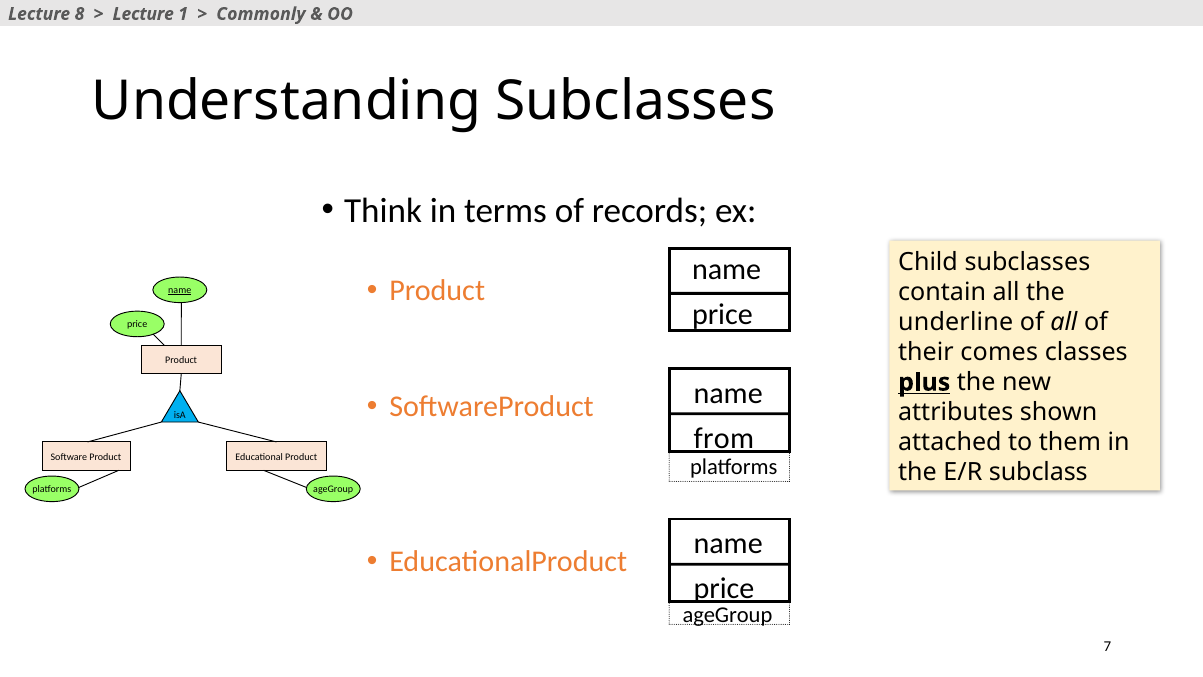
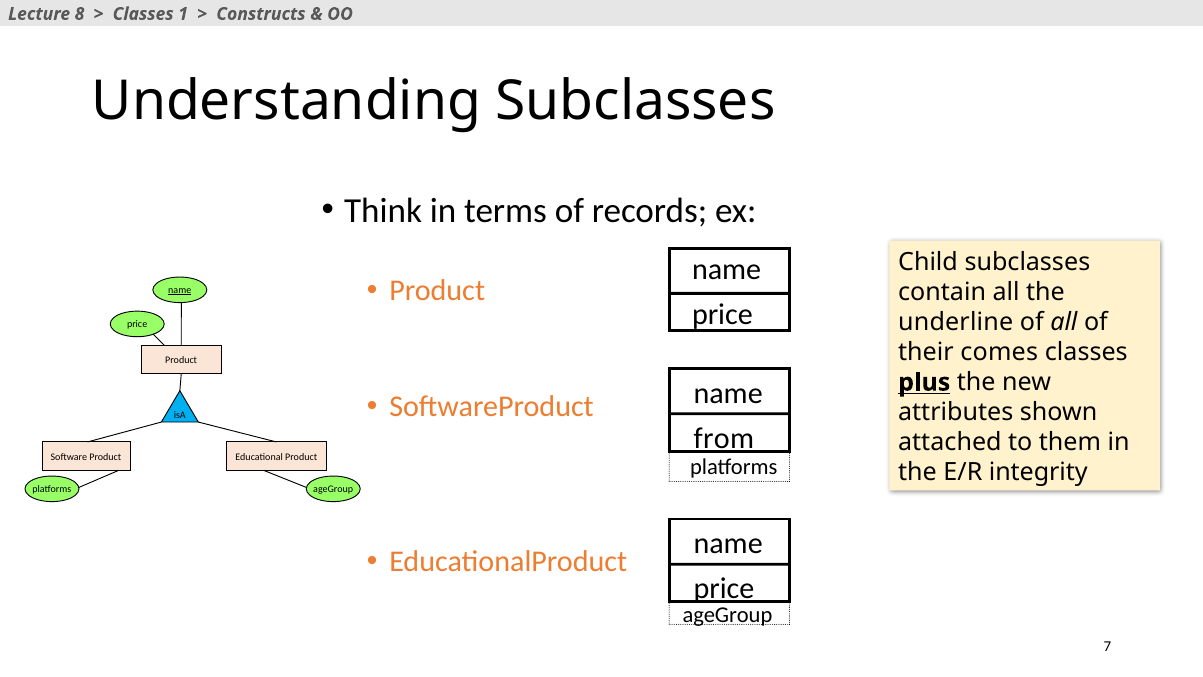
Lecture at (143, 14): Lecture -> Classes
Commonly: Commonly -> Constructs
subclass: subclass -> integrity
